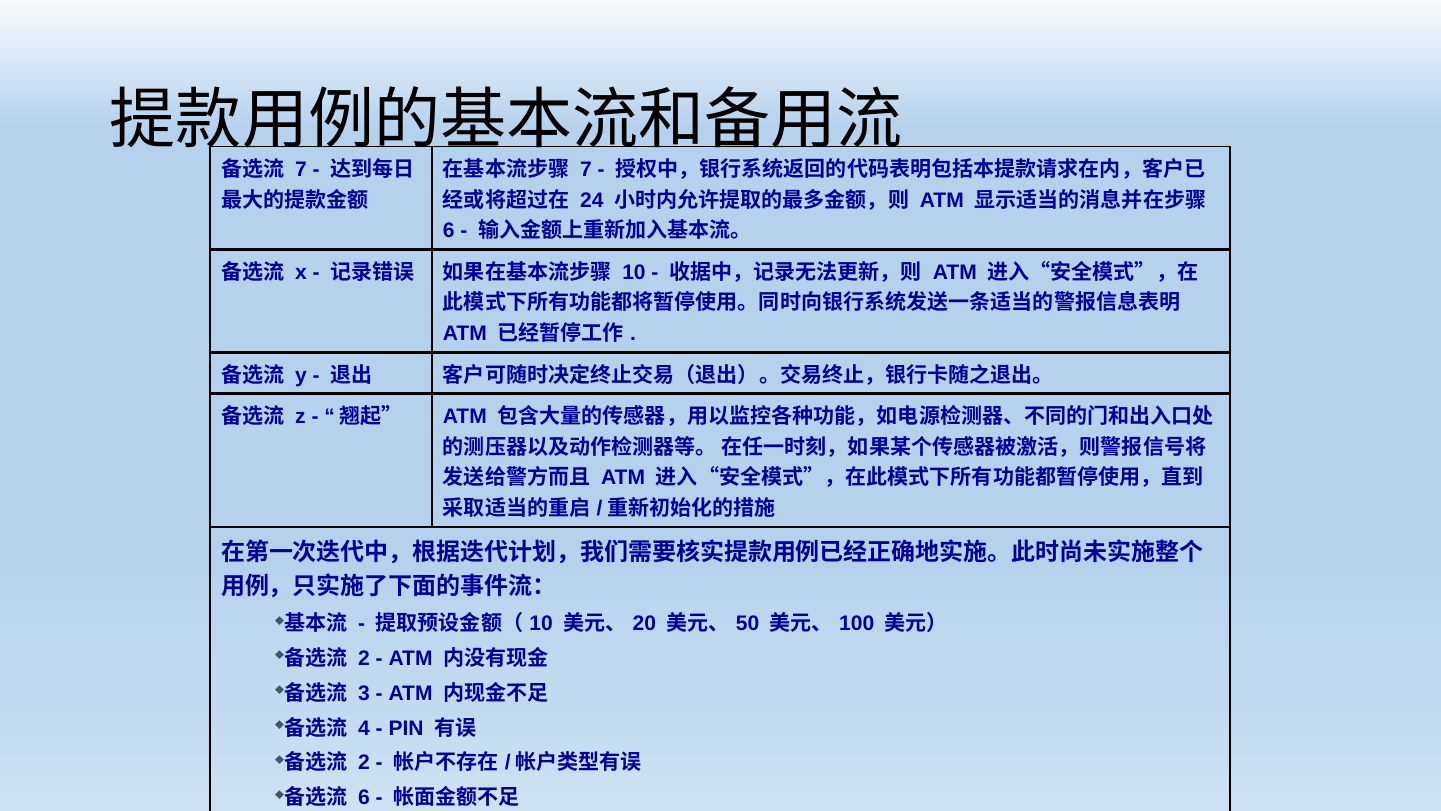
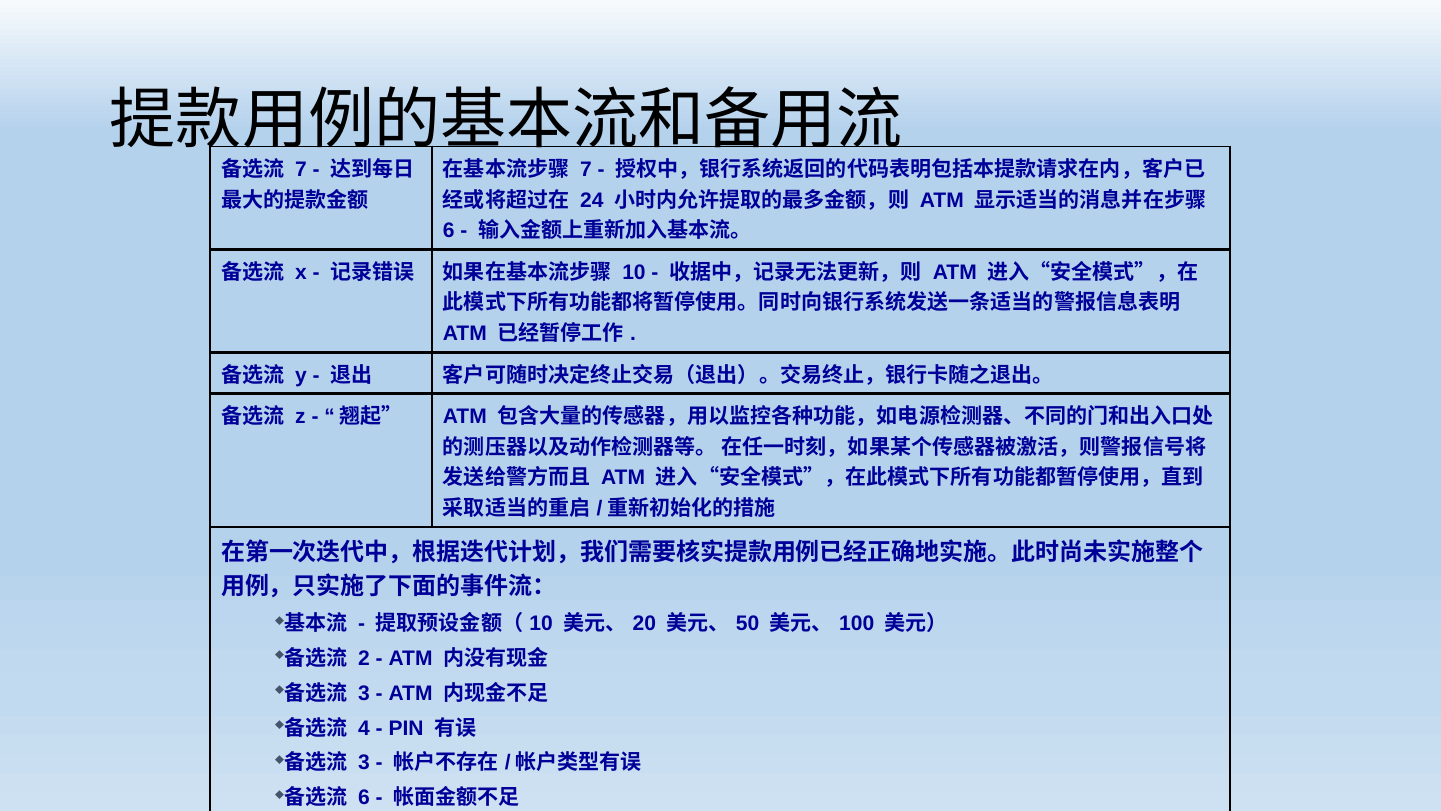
2 at (364, 763): 2 -> 3
